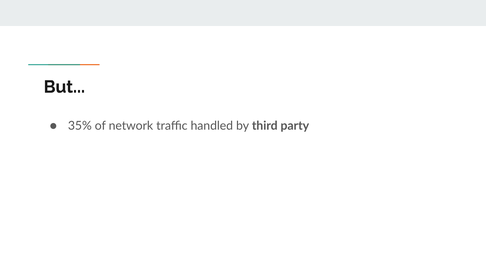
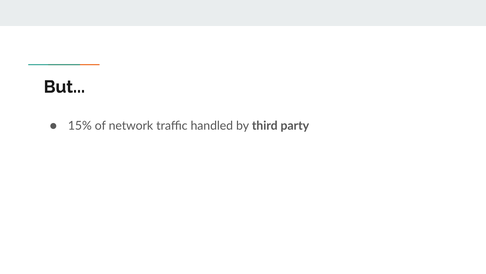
35%: 35% -> 15%
